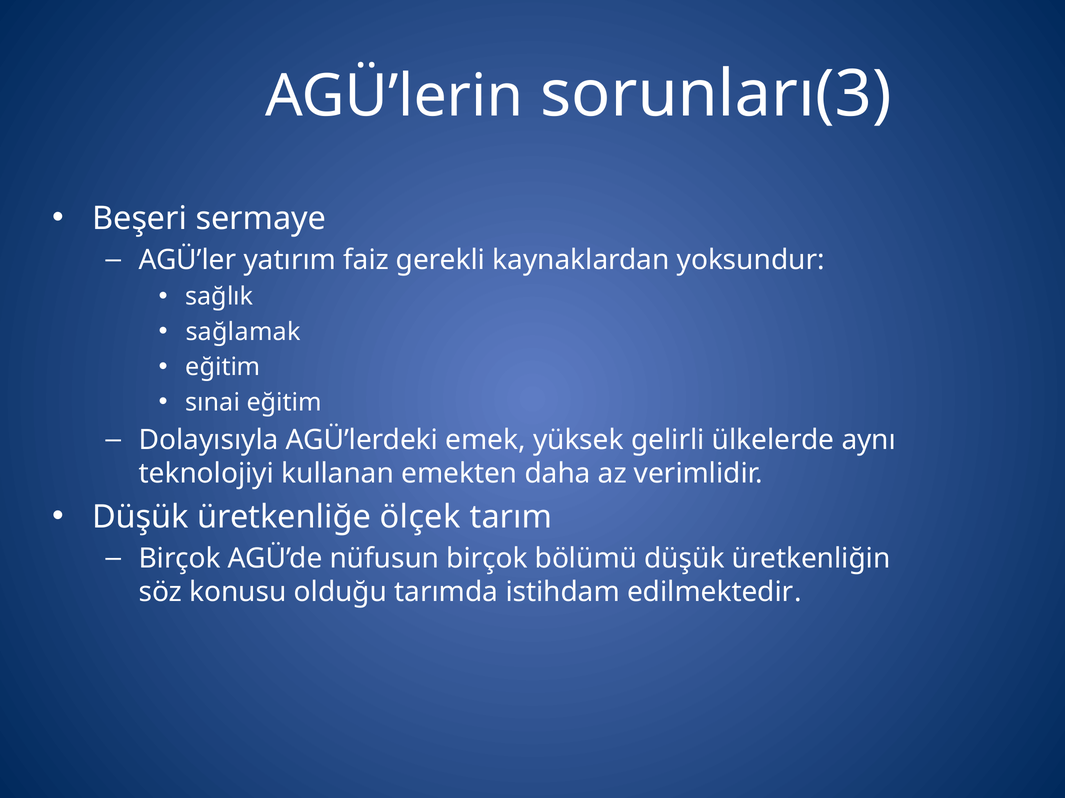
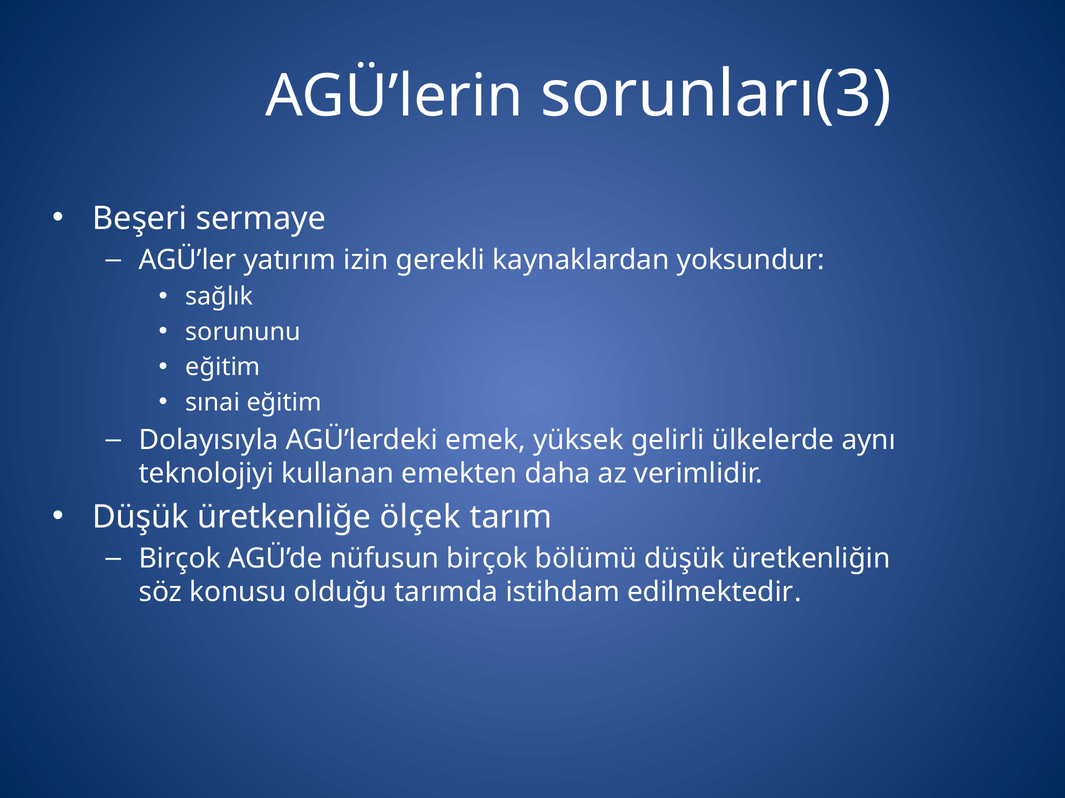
faiz: faiz -> izin
sağlamak: sağlamak -> sorununu
